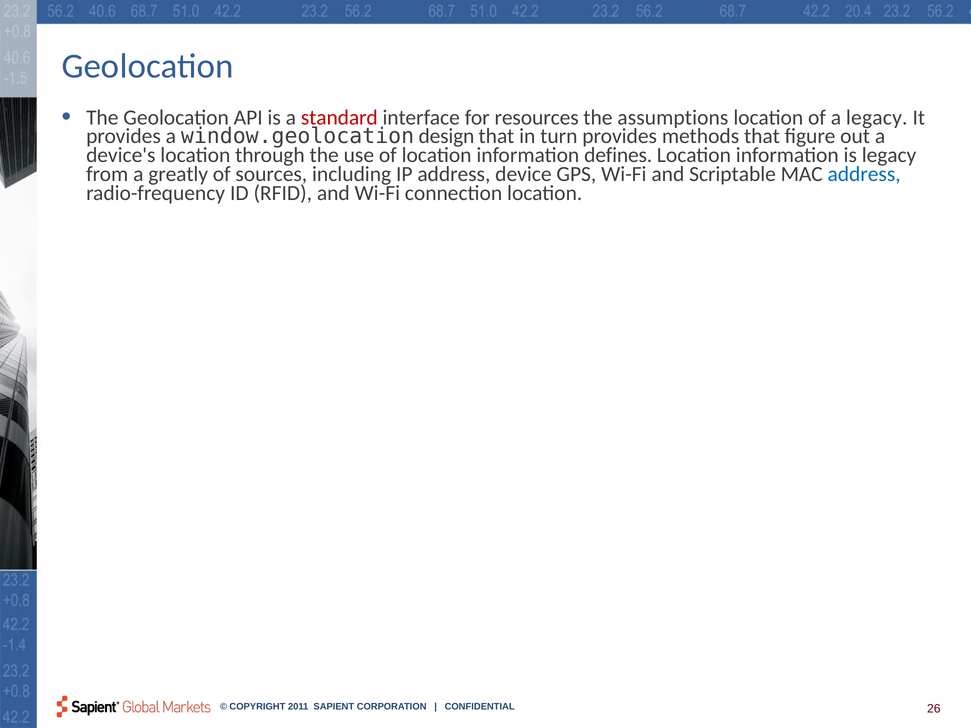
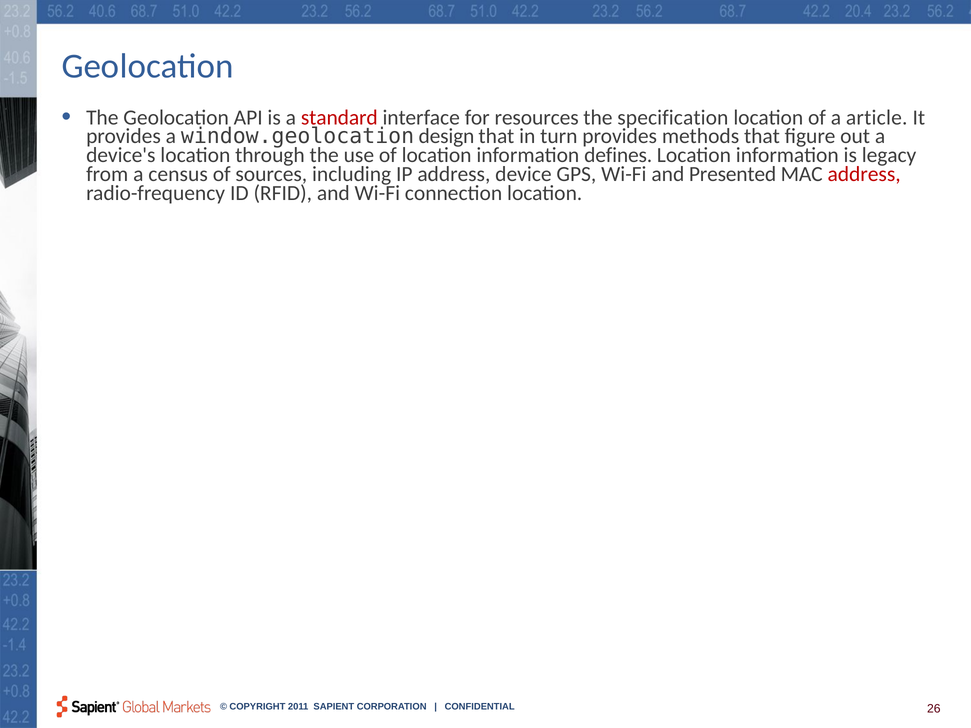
assumptions: assumptions -> specification
a legacy: legacy -> article
greatly: greatly -> census
Scriptable: Scriptable -> Presented
address at (864, 174) colour: blue -> red
